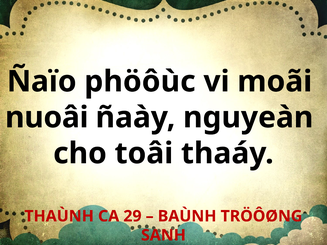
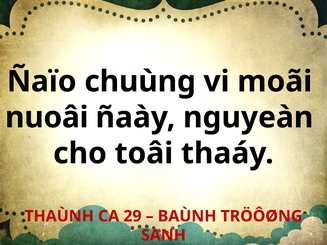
phöôùc: phöôùc -> chuùng
